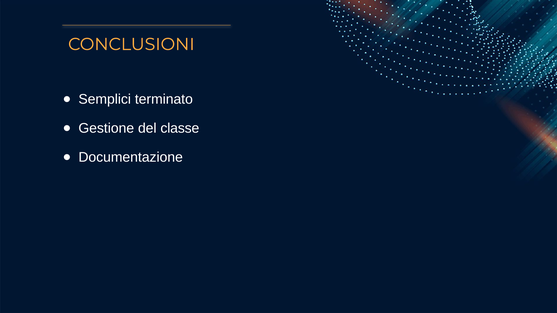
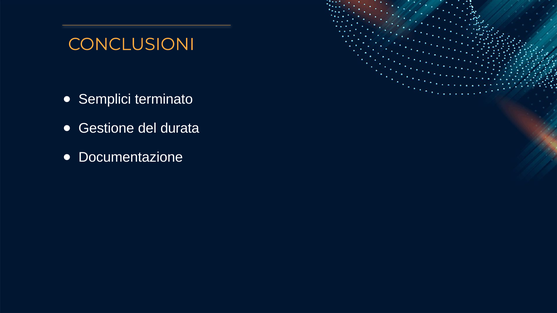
classe: classe -> durata
